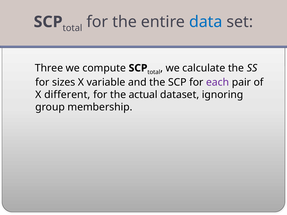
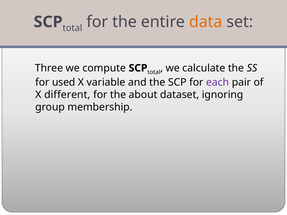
data colour: blue -> orange
sizes: sizes -> used
actual: actual -> about
